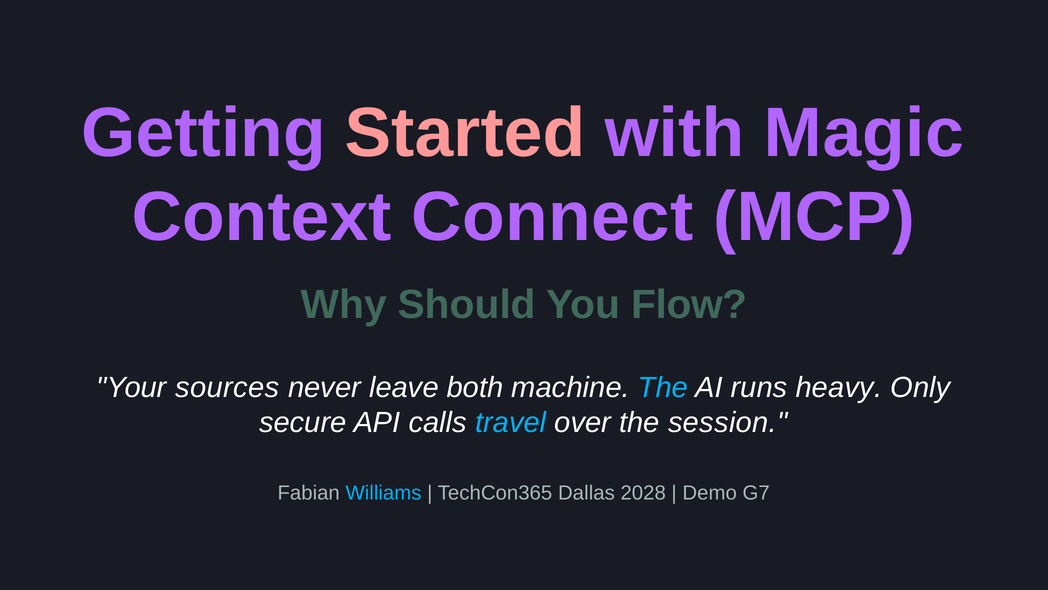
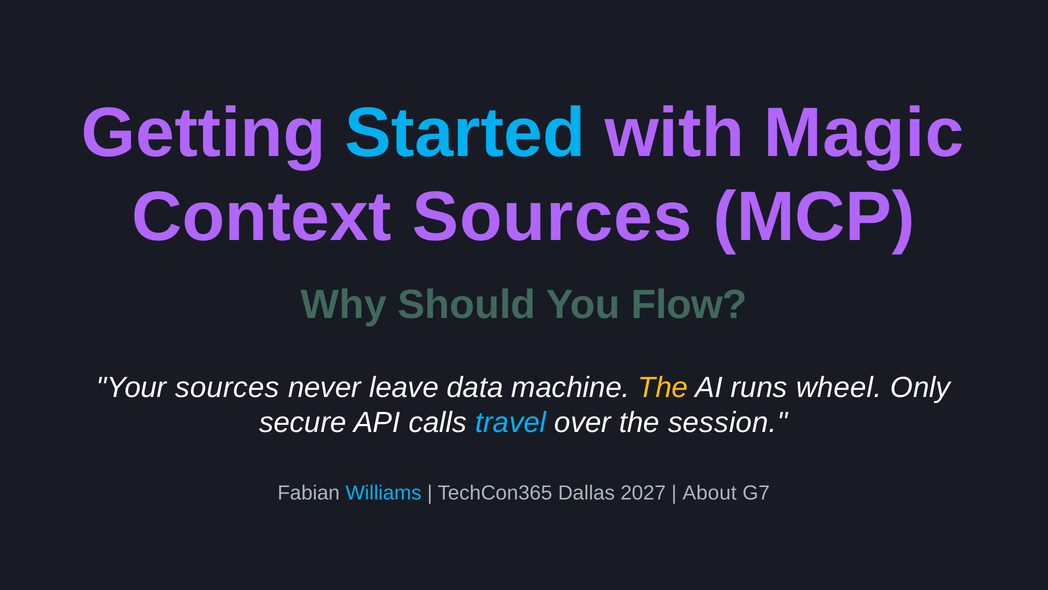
Started colour: pink -> light blue
Context Connect: Connect -> Sources
both: both -> data
The at (663, 387) colour: light blue -> yellow
heavy: heavy -> wheel
2028: 2028 -> 2027
Demo: Demo -> About
